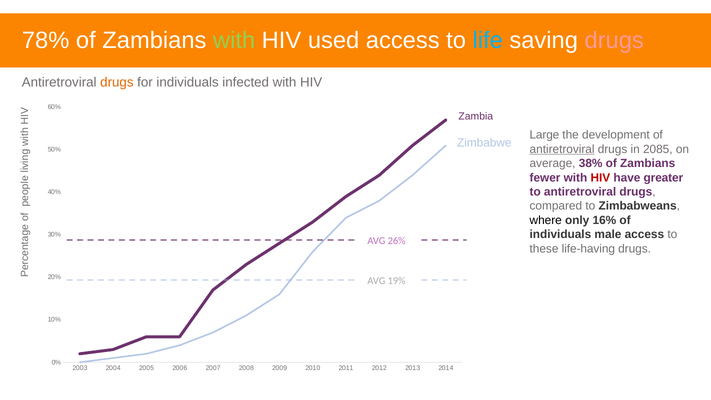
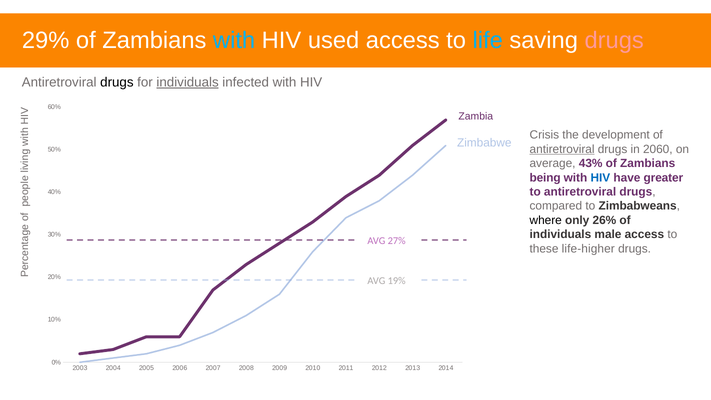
78%: 78% -> 29%
with at (234, 40) colour: light green -> light blue
drugs at (117, 82) colour: orange -> black
individuals at (188, 82) underline: none -> present
Large: Large -> Crisis
2085: 2085 -> 2060
38%: 38% -> 43%
fewer: fewer -> being
HIV at (600, 178) colour: red -> blue
16%: 16% -> 26%
26%: 26% -> 27%
life-having: life-having -> life-higher
